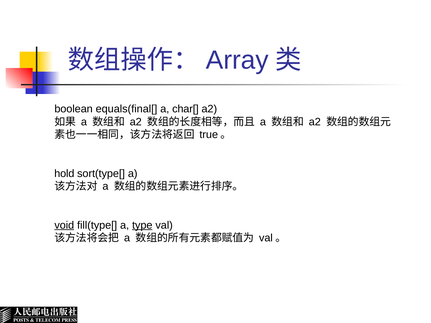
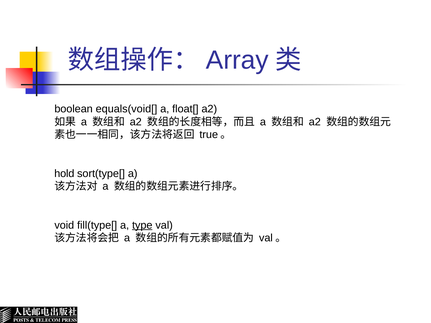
equals(final[: equals(final[ -> equals(void[
char[: char[ -> float[
void underline: present -> none
